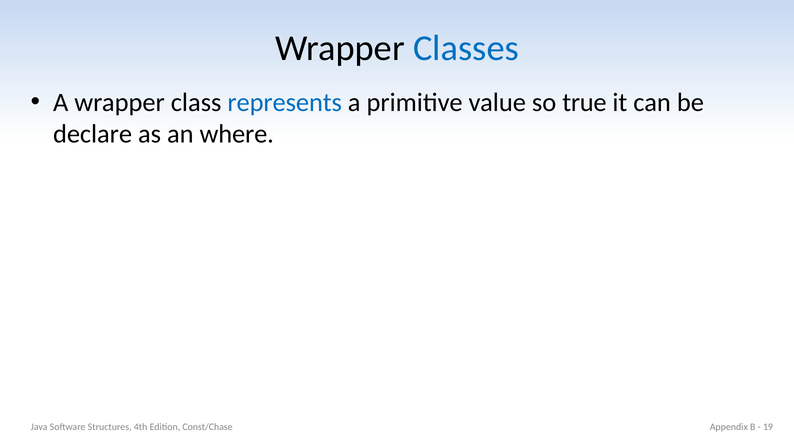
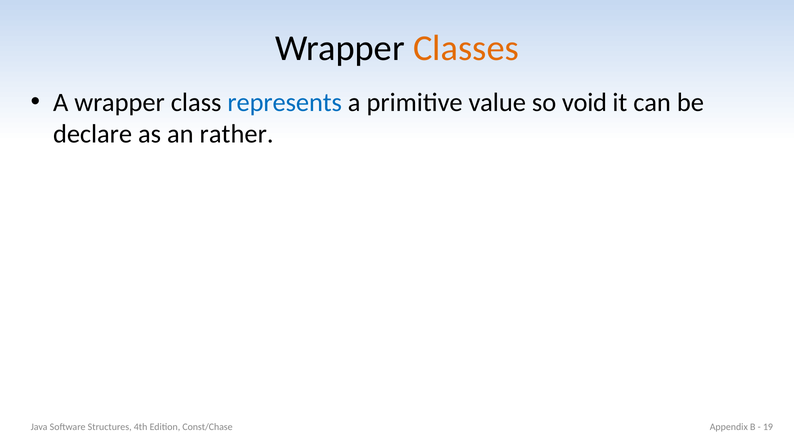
Classes colour: blue -> orange
true: true -> void
where: where -> rather
